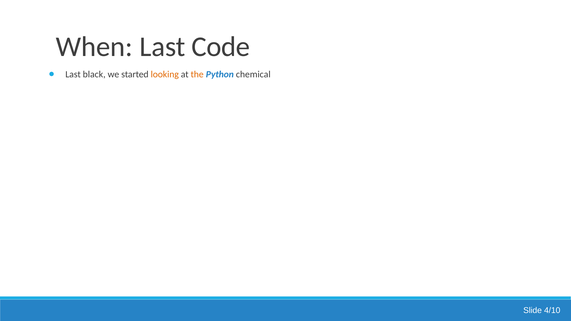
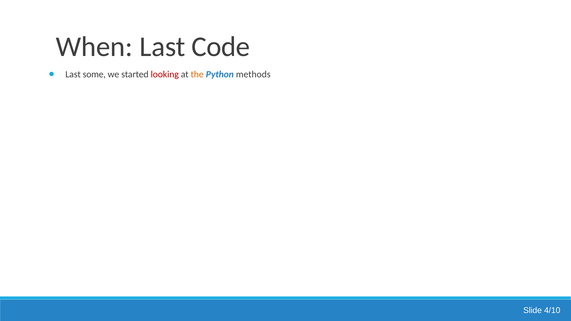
black: black -> some
looking colour: orange -> red
chemical: chemical -> methods
